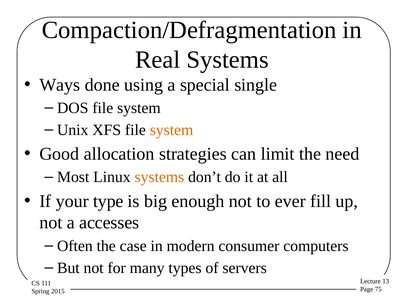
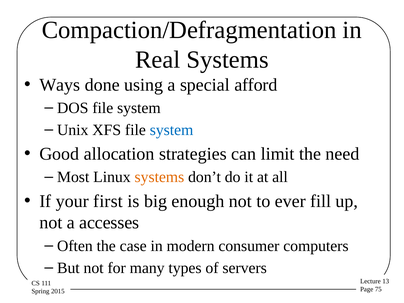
single: single -> afford
system at (172, 130) colour: orange -> blue
type: type -> first
